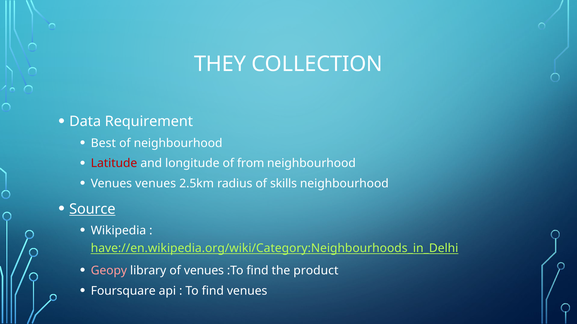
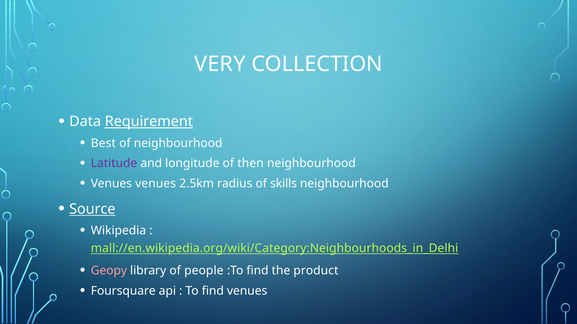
THEY: THEY -> VERY
Requirement underline: none -> present
Latitude colour: red -> purple
from: from -> then
have://en.wikipedia.org/wiki/Category:Neighbourhoods_in_Delhi: have://en.wikipedia.org/wiki/Category:Neighbourhoods_in_Delhi -> mall://en.wikipedia.org/wiki/Category:Neighbourhoods_in_Delhi
of venues: venues -> people
